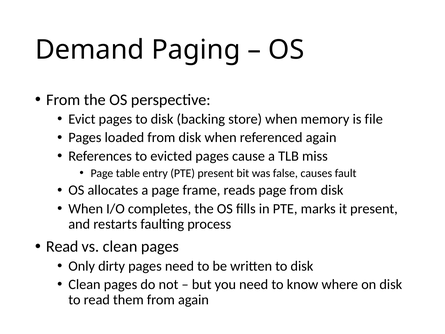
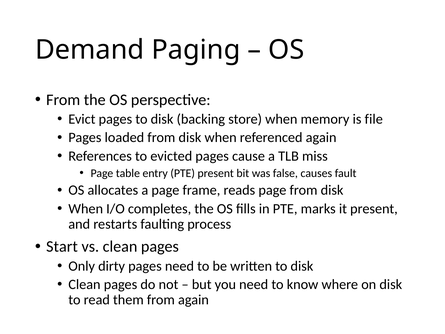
Read at (62, 246): Read -> Start
